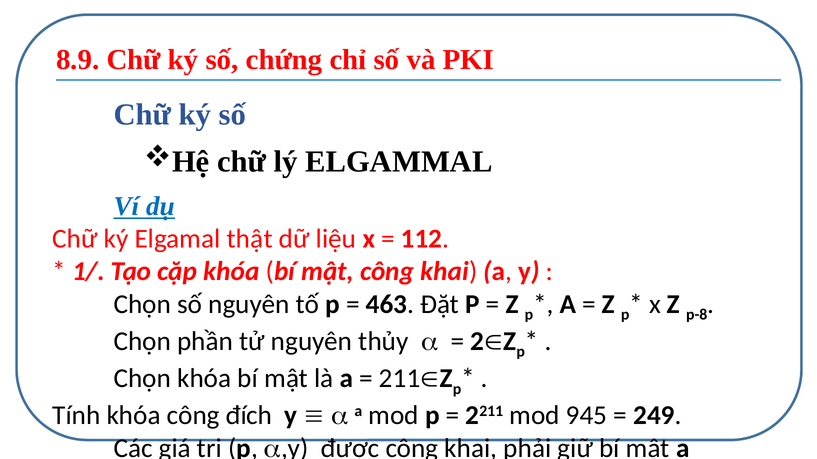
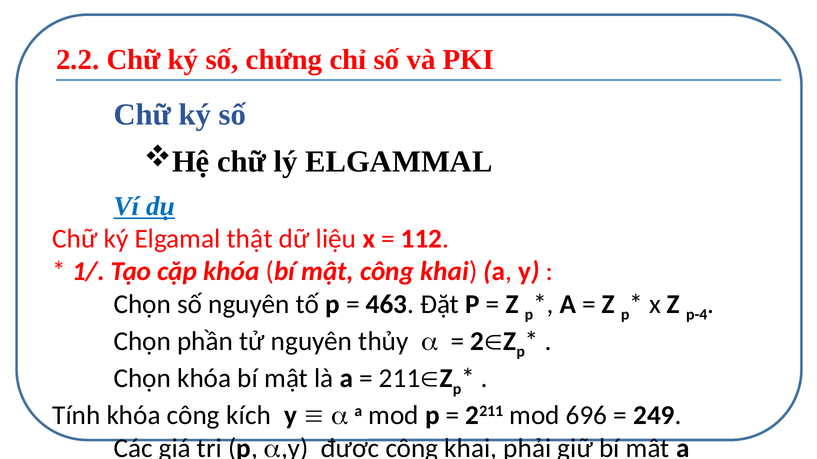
8.9: 8.9 -> 2.2
p-8: p-8 -> p-4
đích: đích -> kích
945: 945 -> 696
